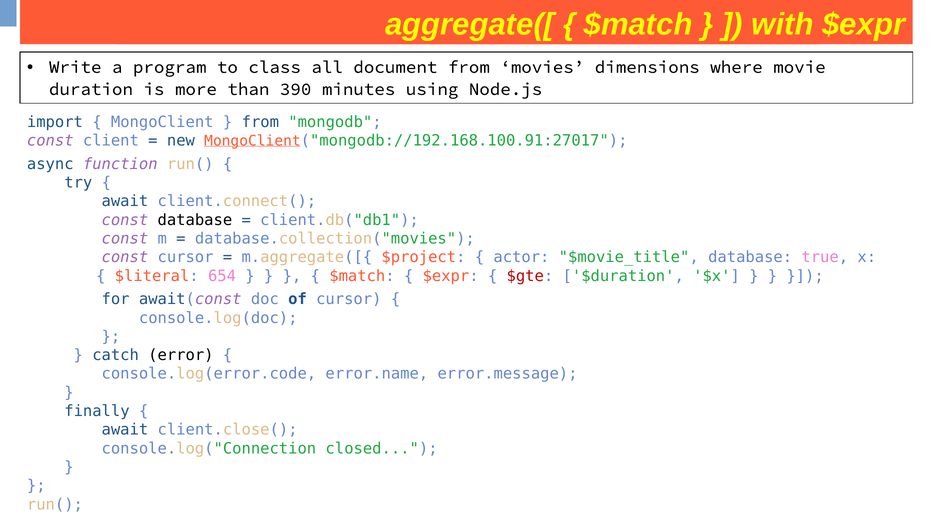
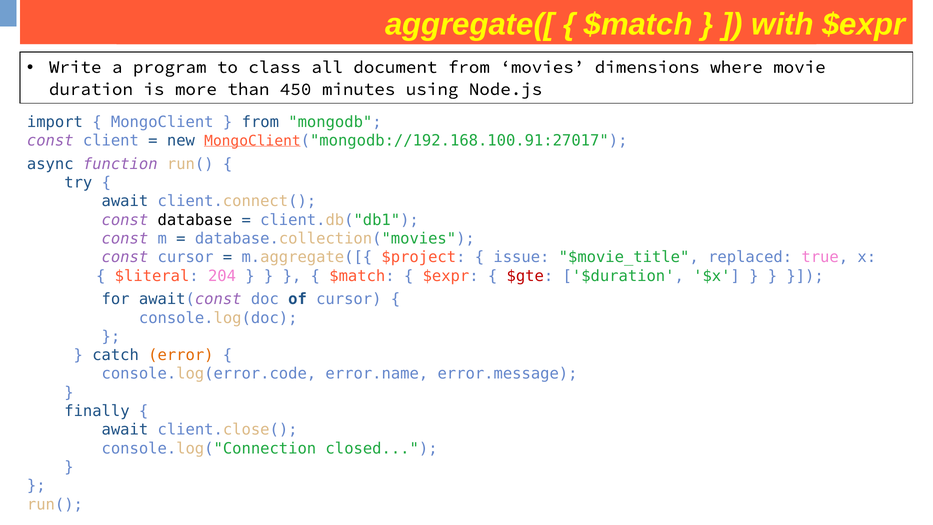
390: 390 -> 450
actor: actor -> issue
$movie_title database: database -> replaced
654: 654 -> 204
error colour: black -> orange
